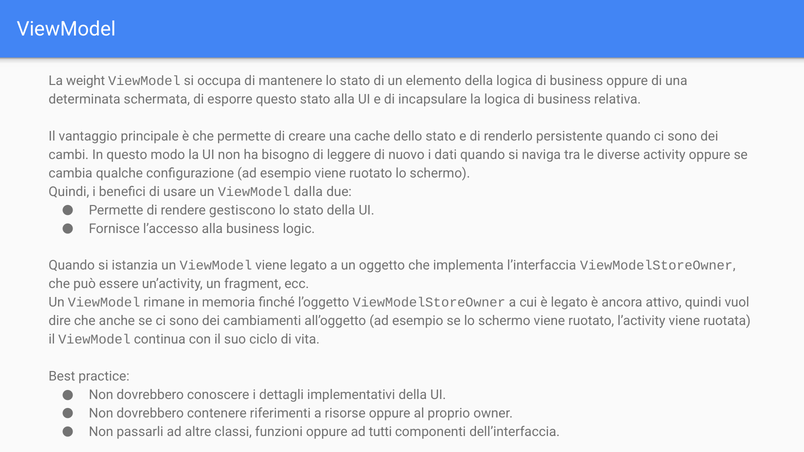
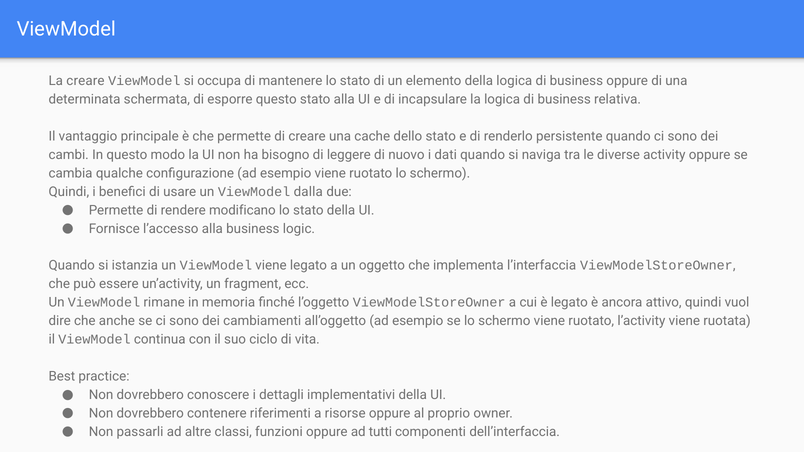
La weight: weight -> creare
gestiscono: gestiscono -> modificano
